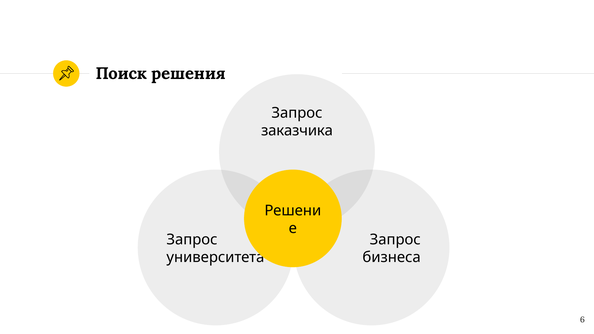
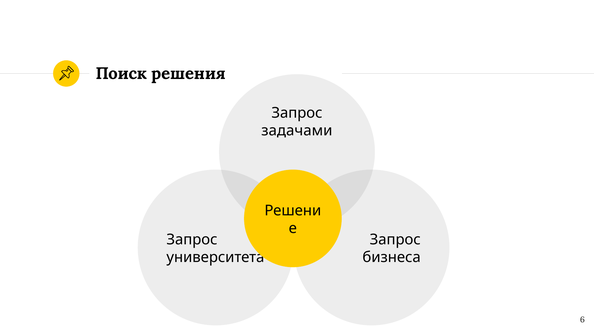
заказчика: заказчика -> задачами
